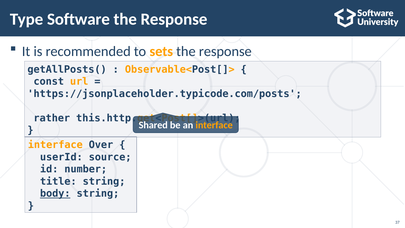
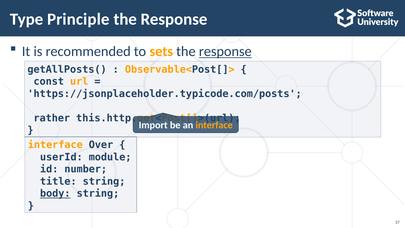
Software: Software -> Principle
response at (225, 51) underline: none -> present
Shared: Shared -> Import
source: source -> module
